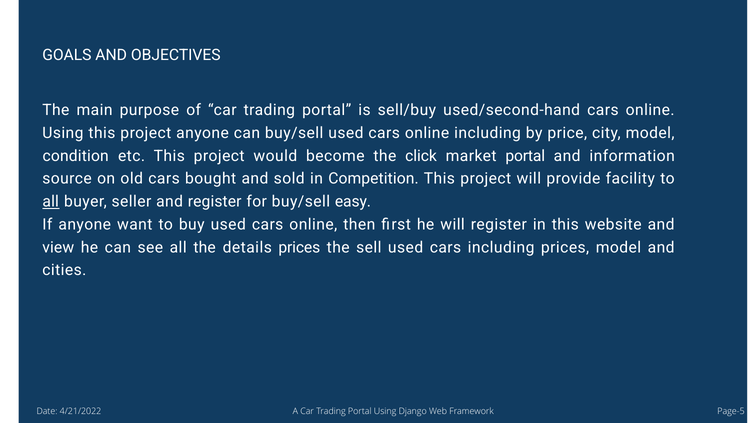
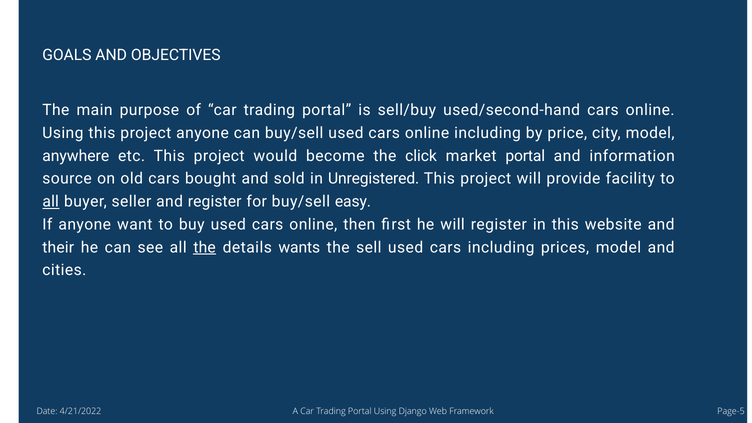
condition: condition -> anywhere
Competition: Competition -> Unregistered
view: view -> their
the at (205, 247) underline: none -> present
details prices: prices -> wants
